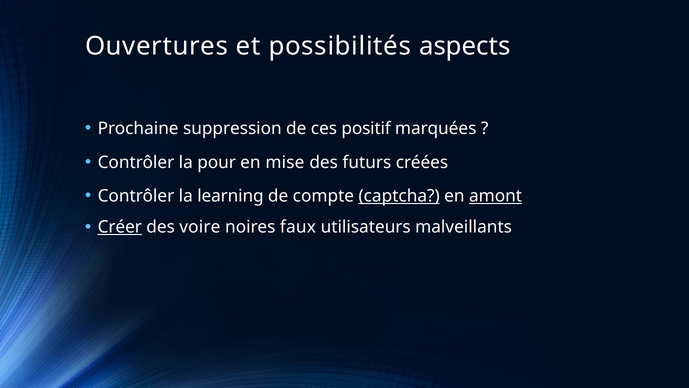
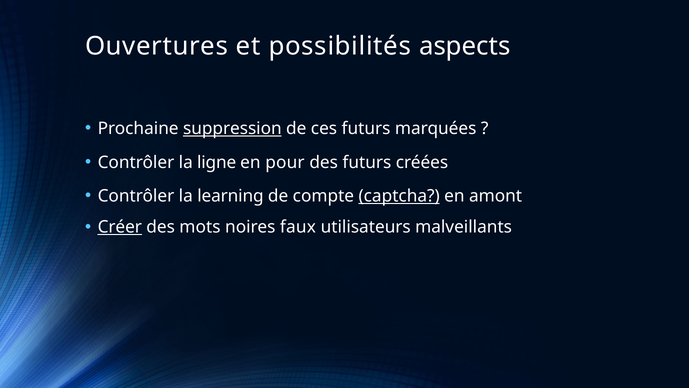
suppression underline: none -> present
ces positif: positif -> futurs
pour: pour -> ligne
mise: mise -> pour
amont underline: present -> none
voire: voire -> mots
